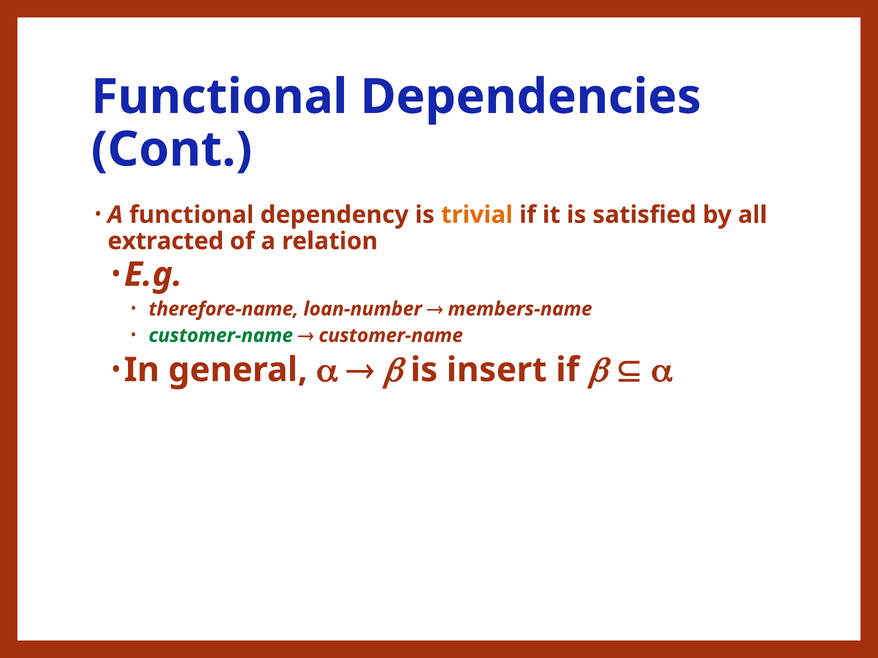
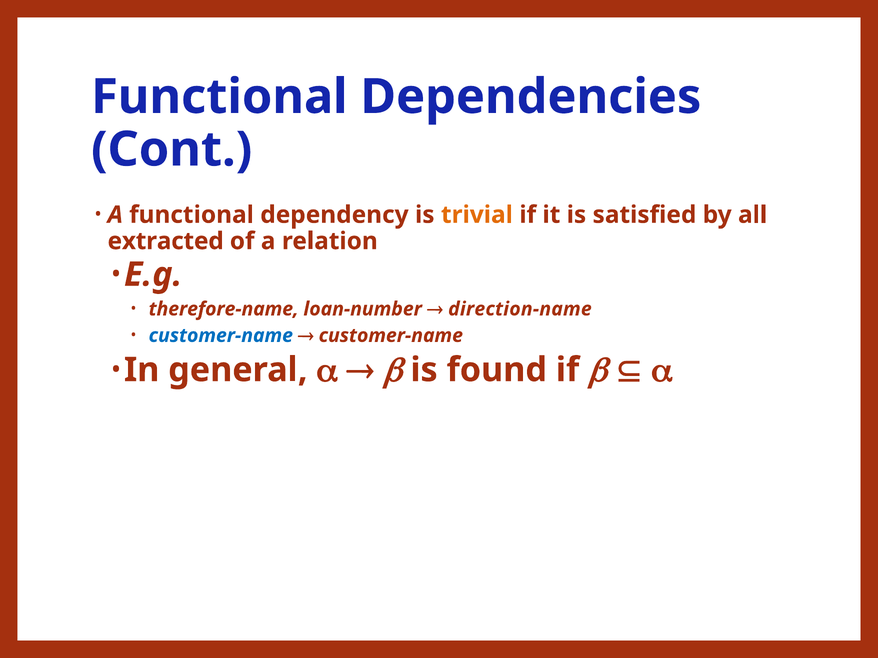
members-name: members-name -> direction-name
customer-name at (221, 336) colour: green -> blue
insert: insert -> found
